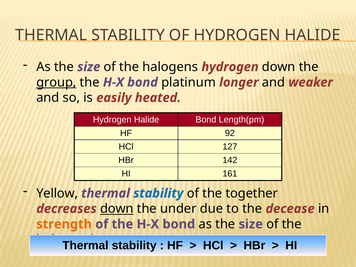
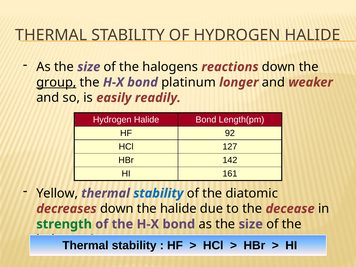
halogens hydrogen: hydrogen -> reactions
heated: heated -> readily
together: together -> diatomic
down at (117, 209) underline: present -> none
the under: under -> halide
strength colour: orange -> green
